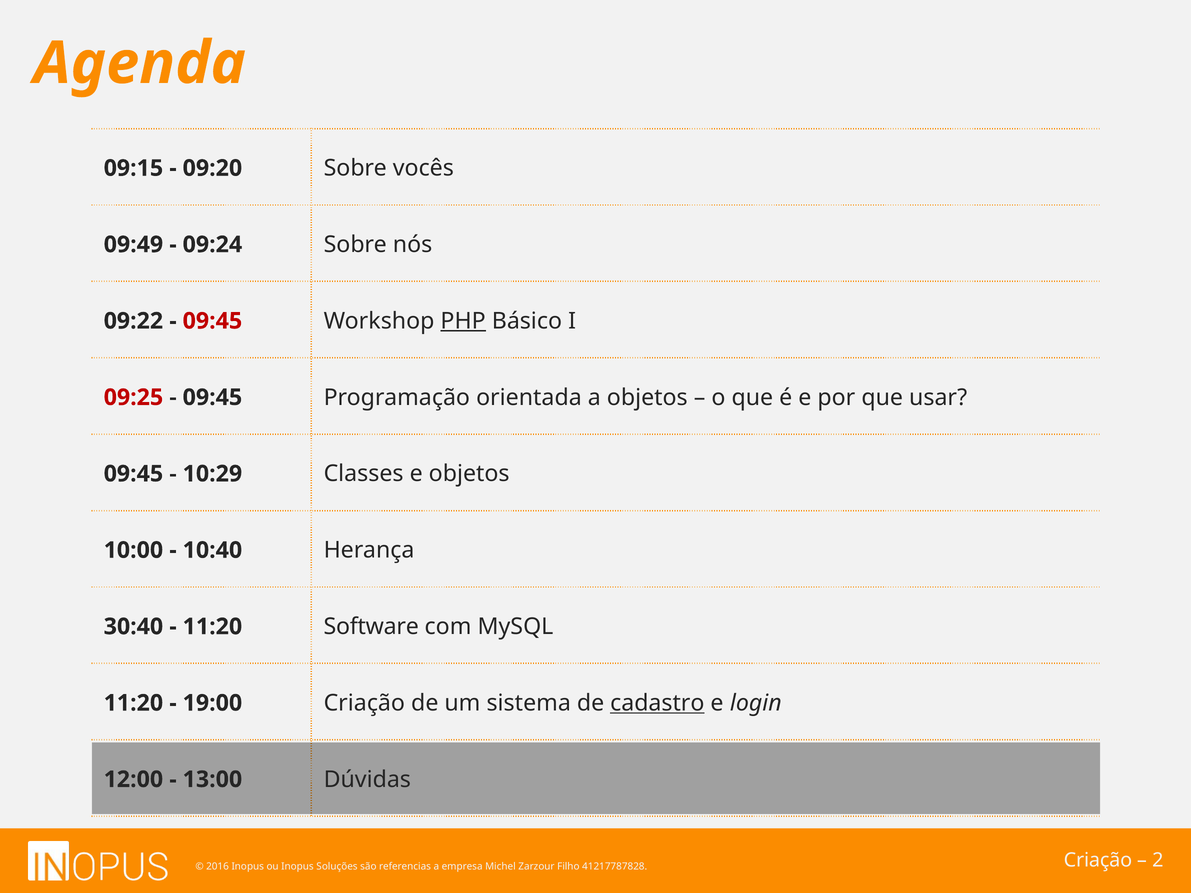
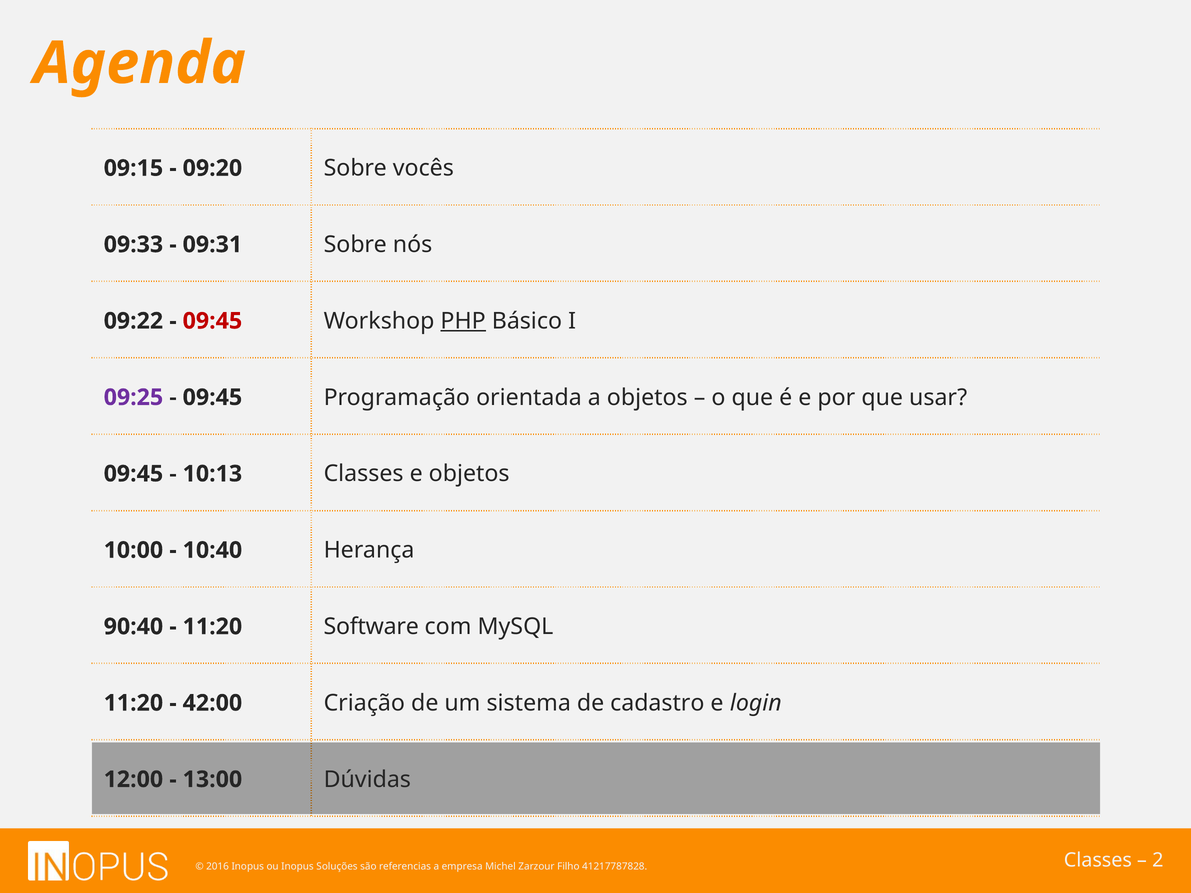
09:49: 09:49 -> 09:33
09:24: 09:24 -> 09:31
09:25 colour: red -> purple
10:29: 10:29 -> 10:13
30:40: 30:40 -> 90:40
19:00: 19:00 -> 42:00
cadastro underline: present -> none
Criação at (1098, 860): Criação -> Classes
